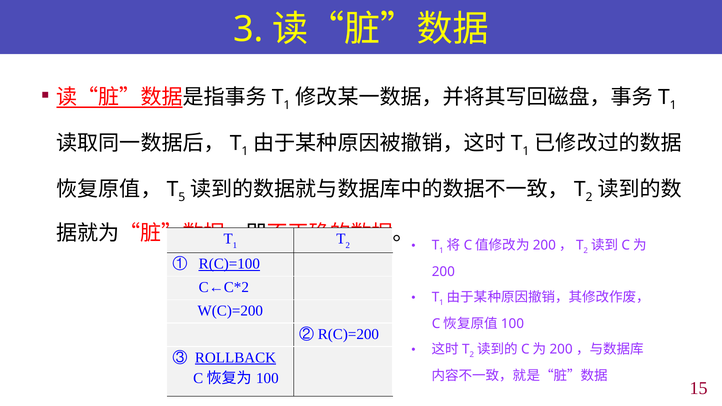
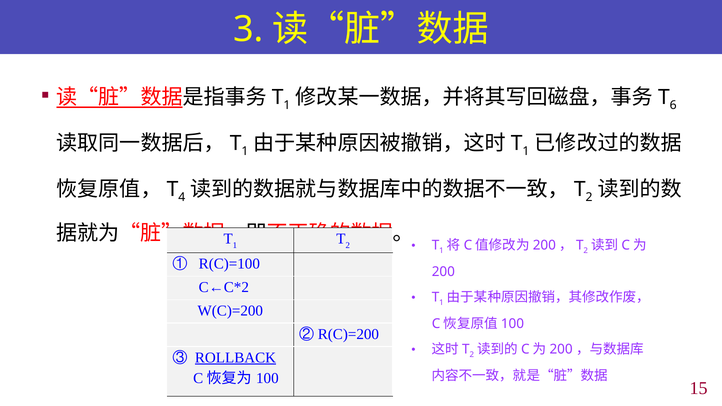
1 at (673, 105): 1 -> 6
5: 5 -> 4
R(C)=100 underline: present -> none
